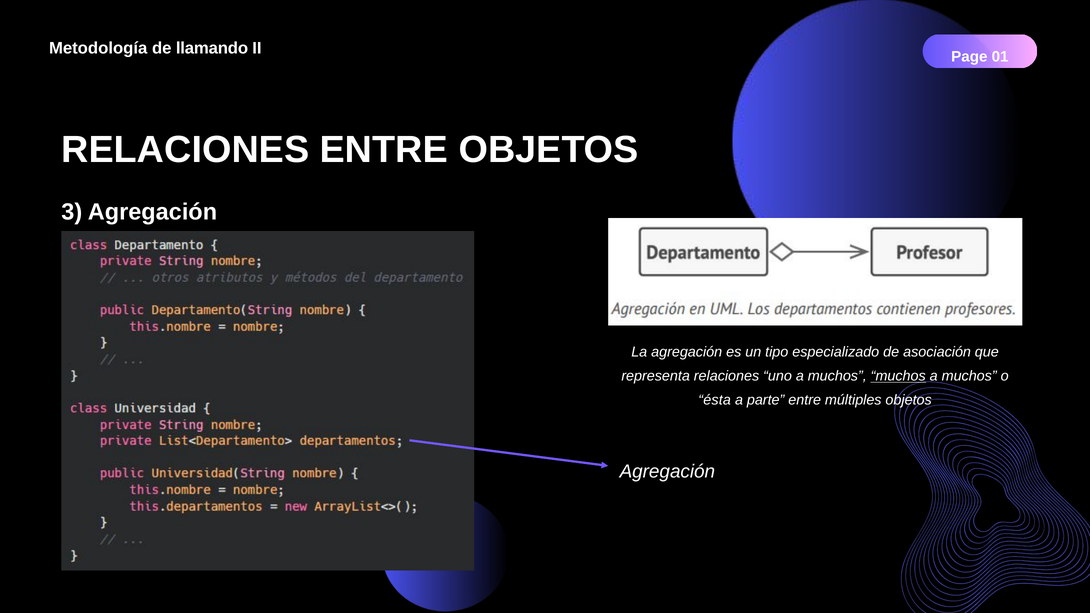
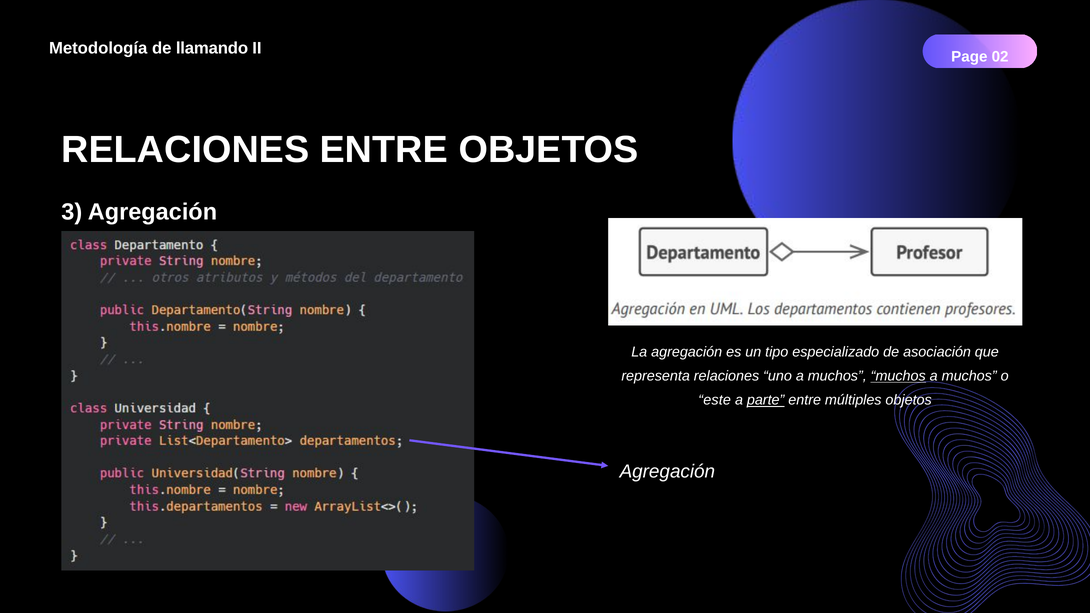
01: 01 -> 02
ésta: ésta -> este
parte underline: none -> present
